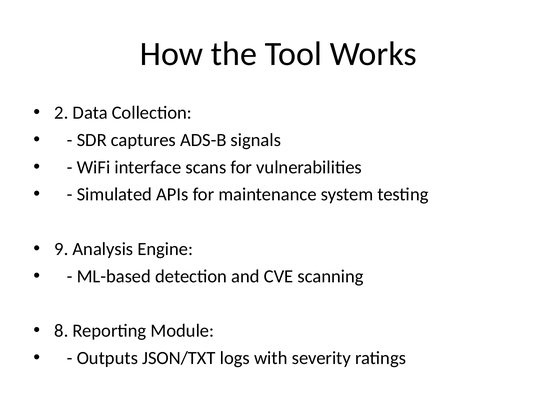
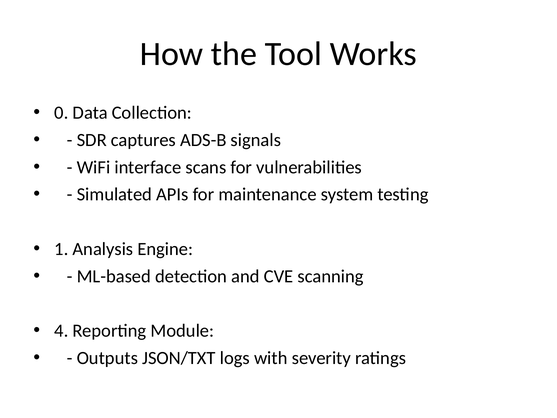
2: 2 -> 0
9: 9 -> 1
8: 8 -> 4
